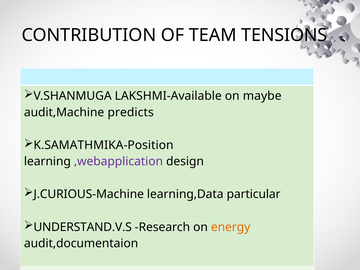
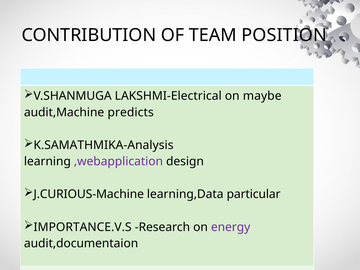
TENSIONS: TENSIONS -> POSITION
LAKSHMI-Available: LAKSHMI-Available -> LAKSHMI-Electrical
K.SAMATHMIKA-Position: K.SAMATHMIKA-Position -> K.SAMATHMIKA-Analysis
UNDERSTAND.V.S: UNDERSTAND.V.S -> IMPORTANCE.V.S
energy colour: orange -> purple
